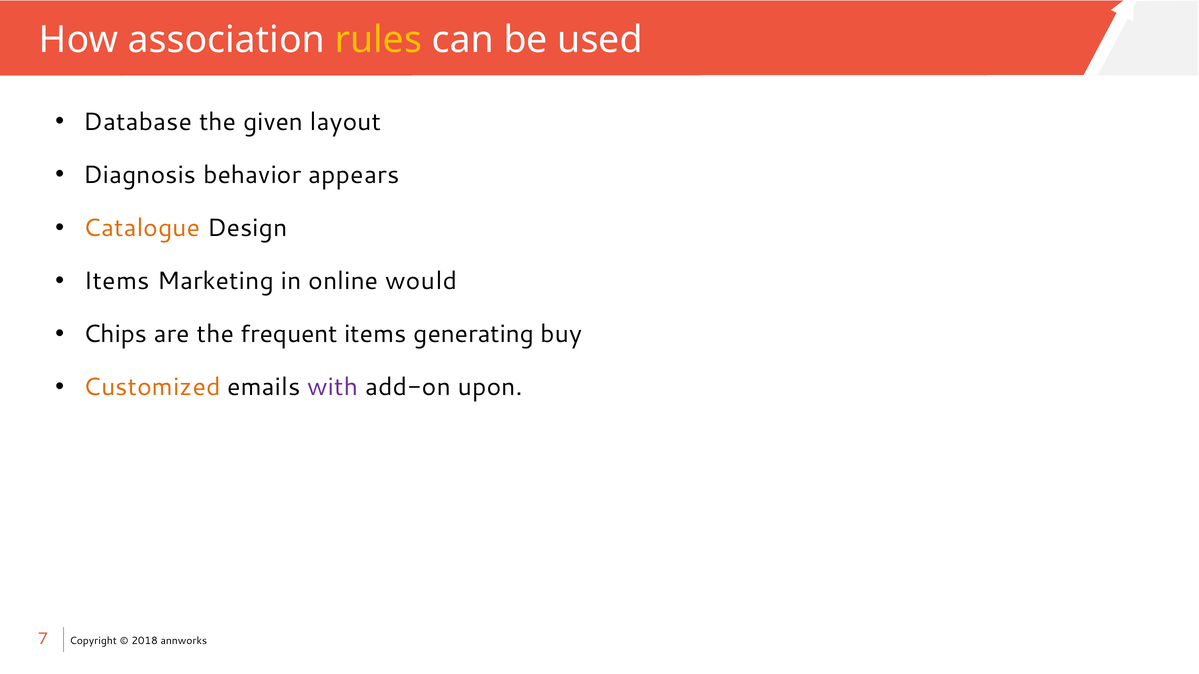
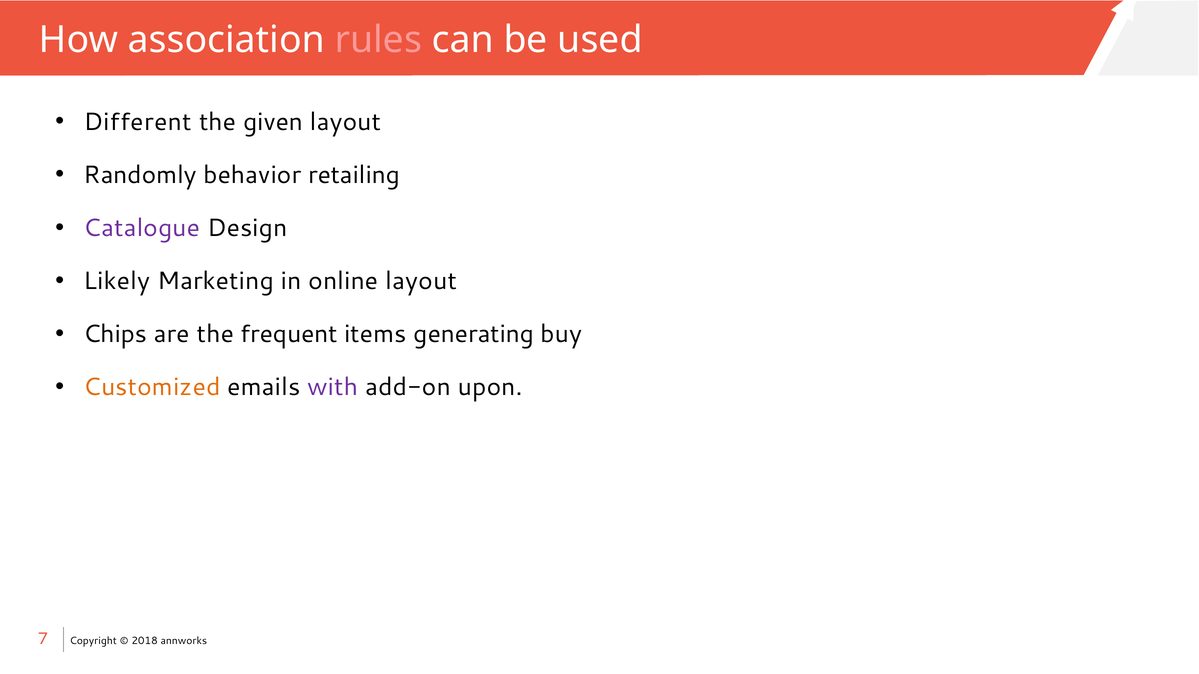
rules colour: yellow -> pink
Database: Database -> Different
Diagnosis: Diagnosis -> Randomly
appears: appears -> retailing
Catalogue colour: orange -> purple
Items at (117, 281): Items -> Likely
online would: would -> layout
